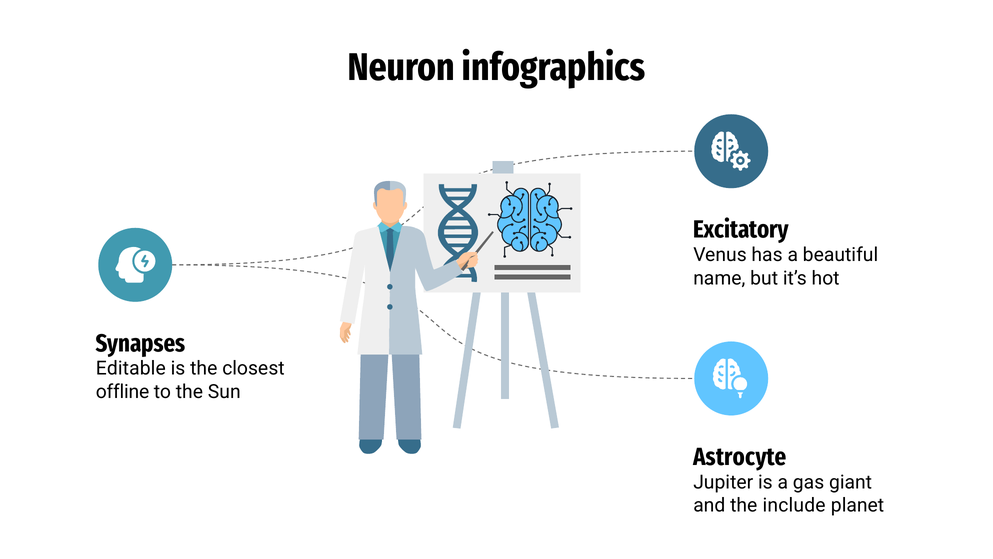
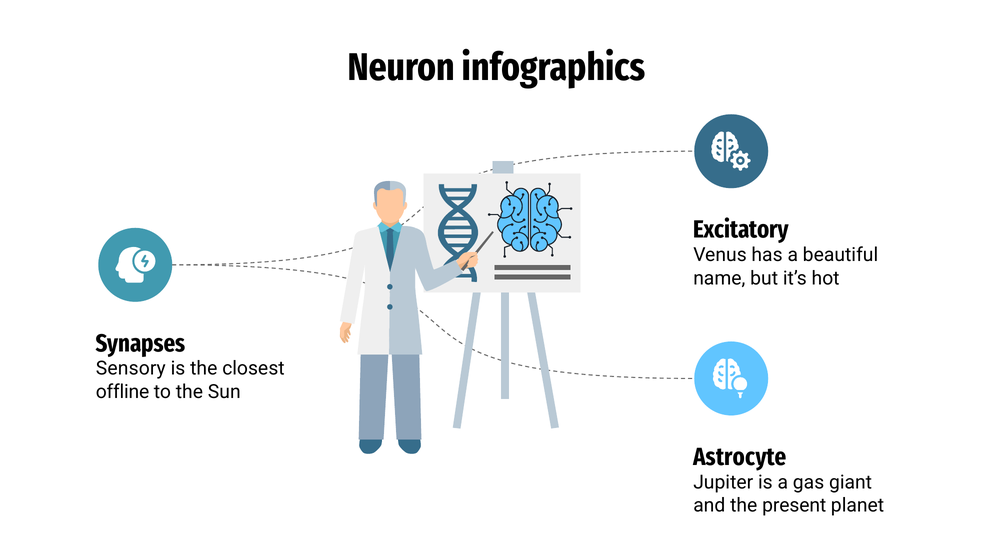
Editable: Editable -> Sensory
include: include -> present
